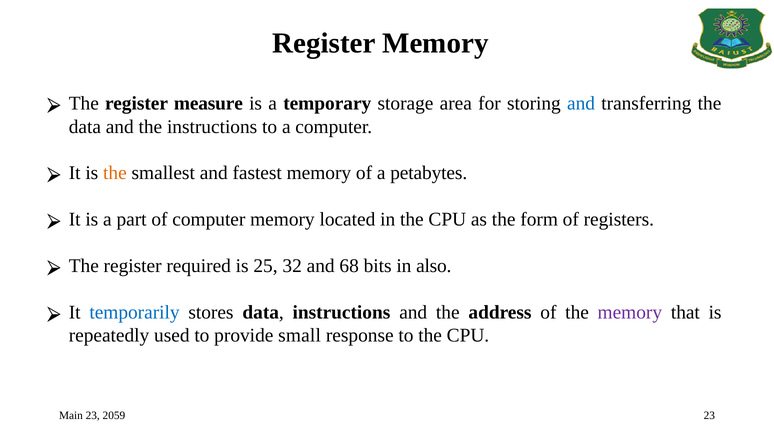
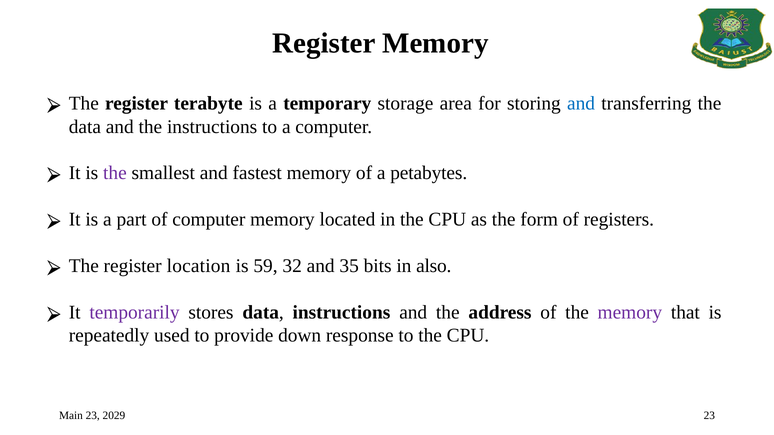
measure: measure -> terabyte
the at (115, 173) colour: orange -> purple
required: required -> location
25: 25 -> 59
68: 68 -> 35
temporarily colour: blue -> purple
small: small -> down
2059: 2059 -> 2029
